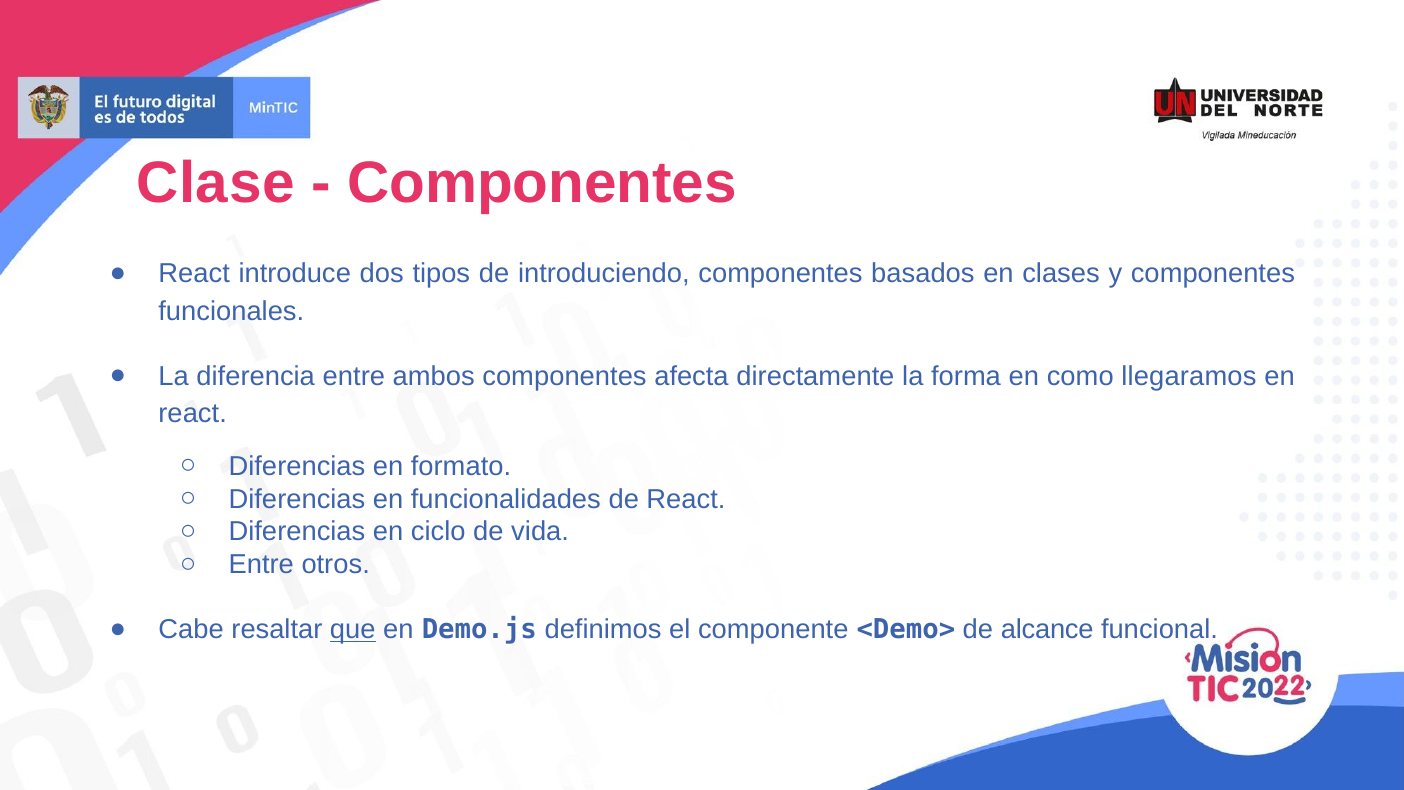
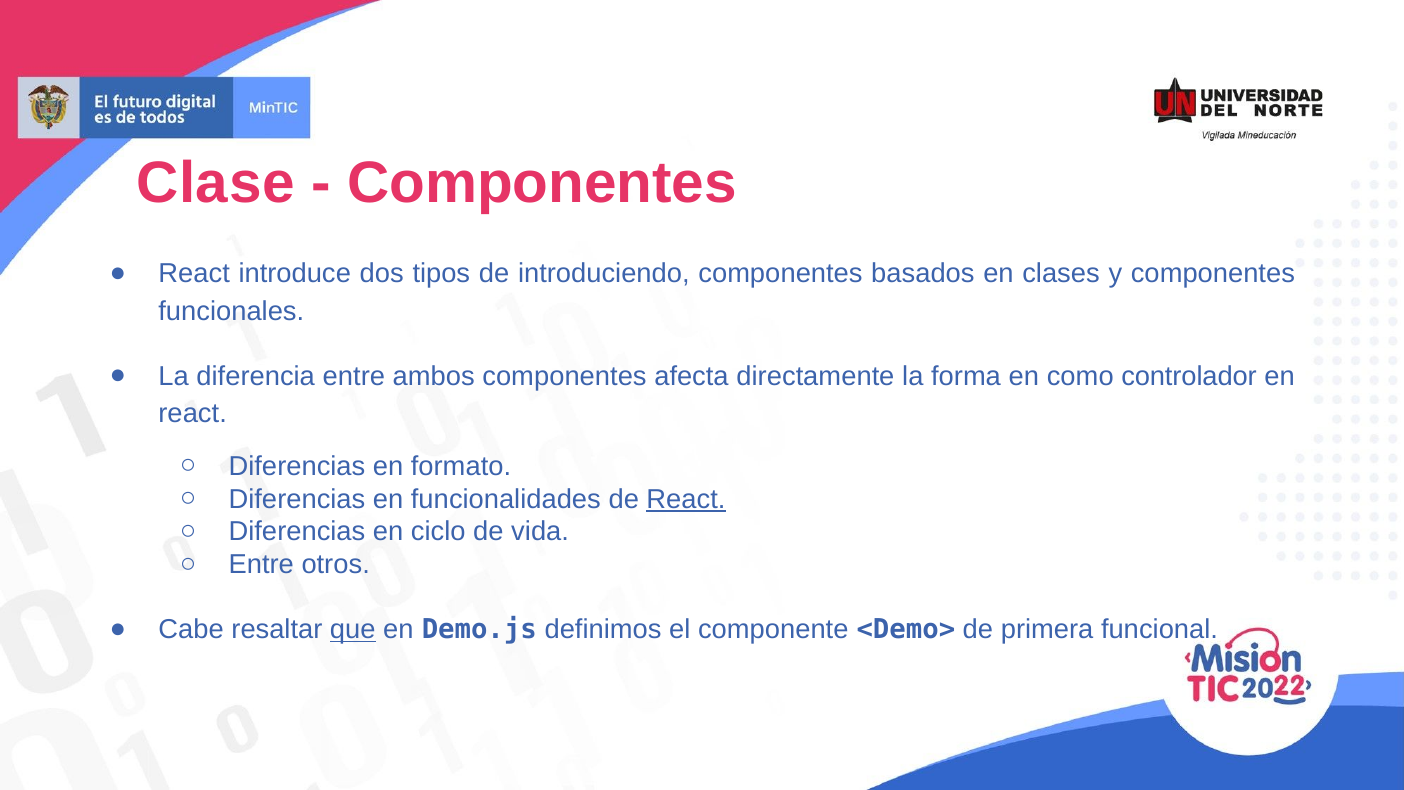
llegaramos: llegaramos -> controlador
React at (686, 499) underline: none -> present
alcance: alcance -> primera
